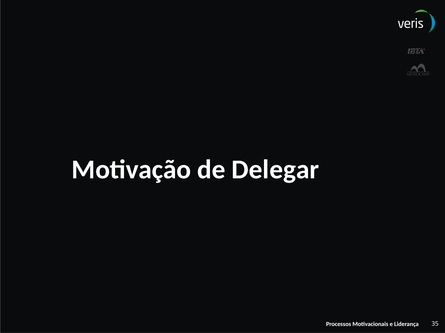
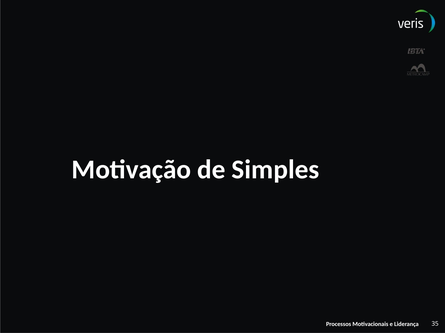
Delegar: Delegar -> Simples
